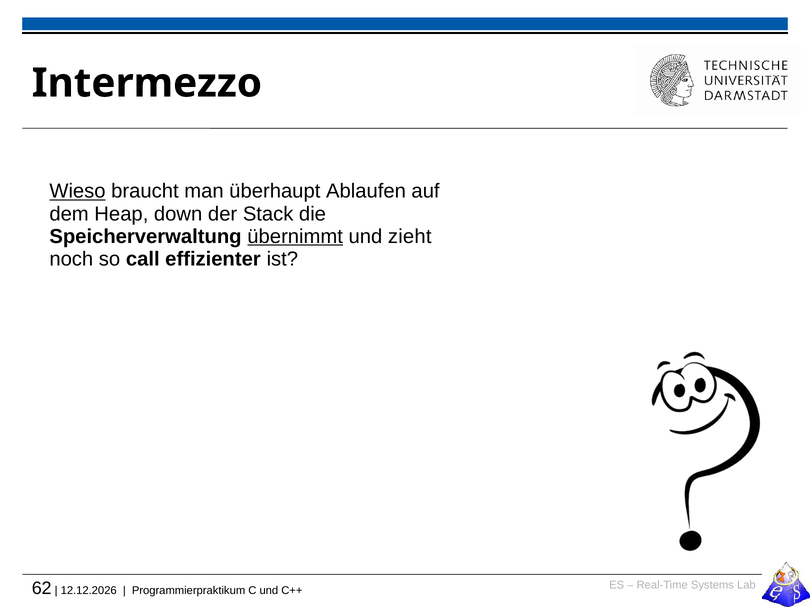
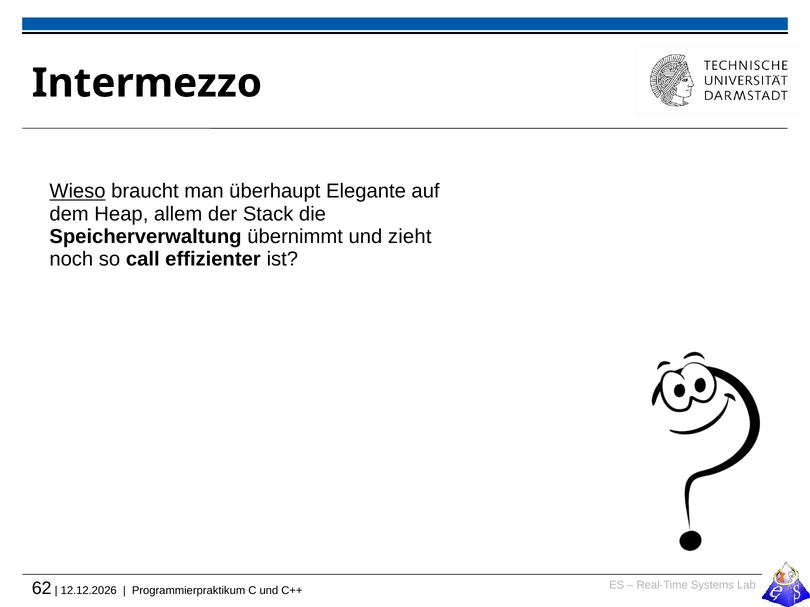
Ablaufen: Ablaufen -> Elegante
down: down -> allem
übernimmt underline: present -> none
